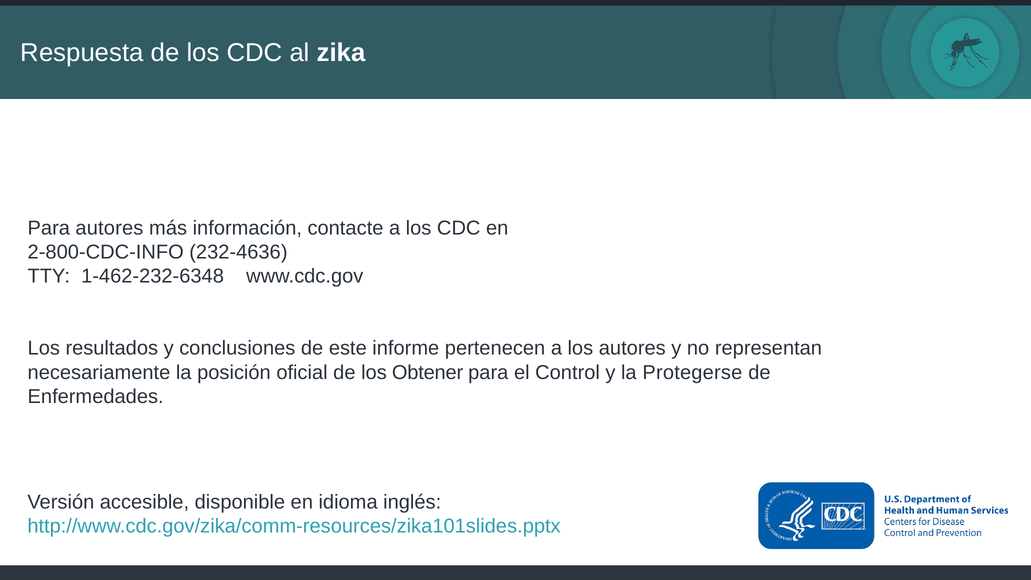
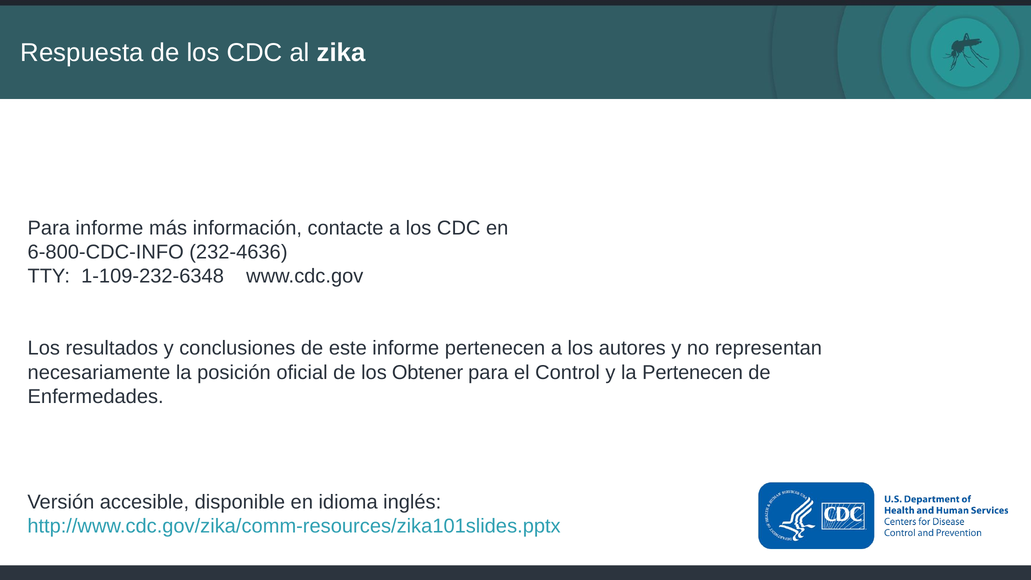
Para autores: autores -> informe
2-800-CDC-INFO: 2-800-CDC-INFO -> 6-800-CDC-INFO
1-462-232-6348: 1-462-232-6348 -> 1-109-232-6348
la Protegerse: Protegerse -> Pertenecen
